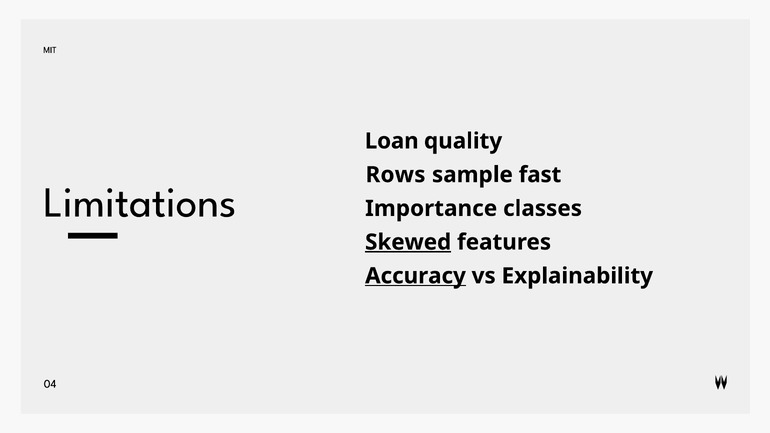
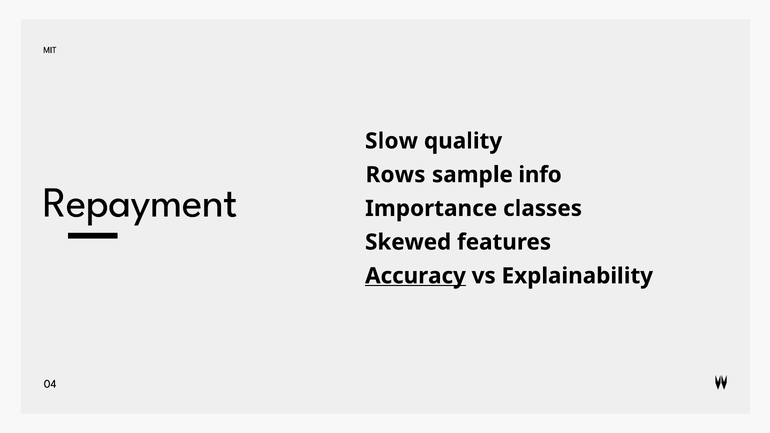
Loan: Loan -> Slow
fast: fast -> info
Limitations: Limitations -> Repayment
Skewed underline: present -> none
